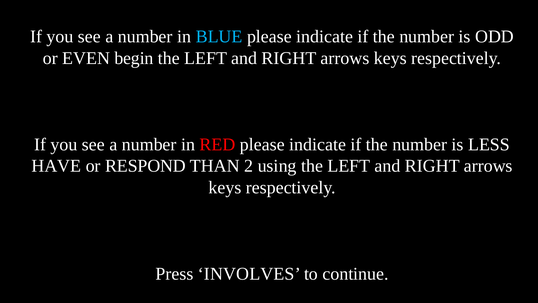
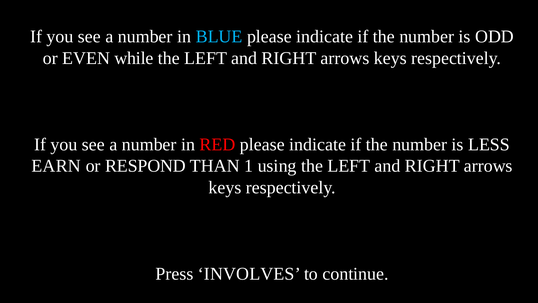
begin: begin -> while
HAVE: HAVE -> EARN
2: 2 -> 1
